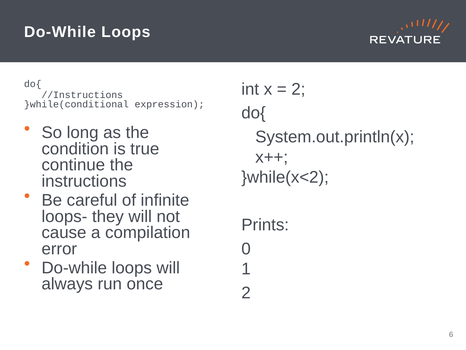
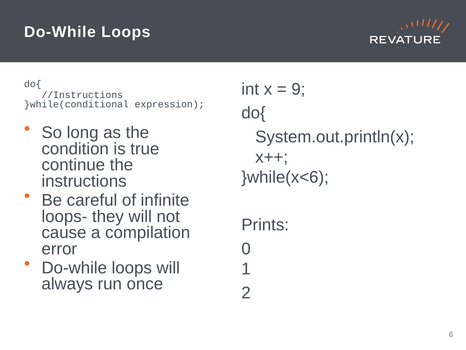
2 at (298, 89): 2 -> 9
}while(x<2: }while(x<2 -> }while(x<6
